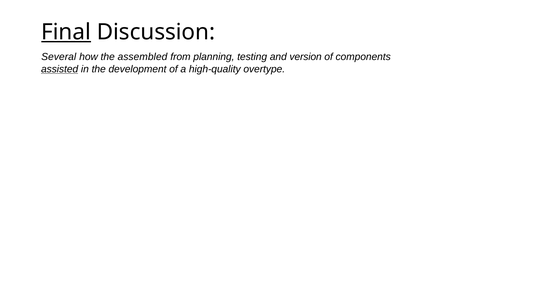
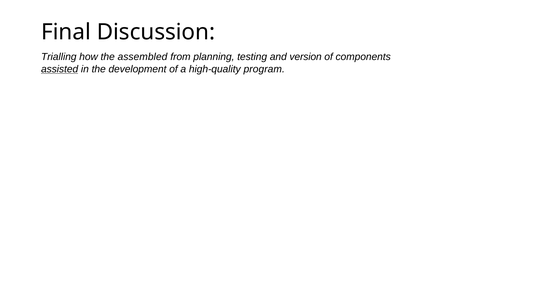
Final underline: present -> none
Several: Several -> Trialling
overtype: overtype -> program
